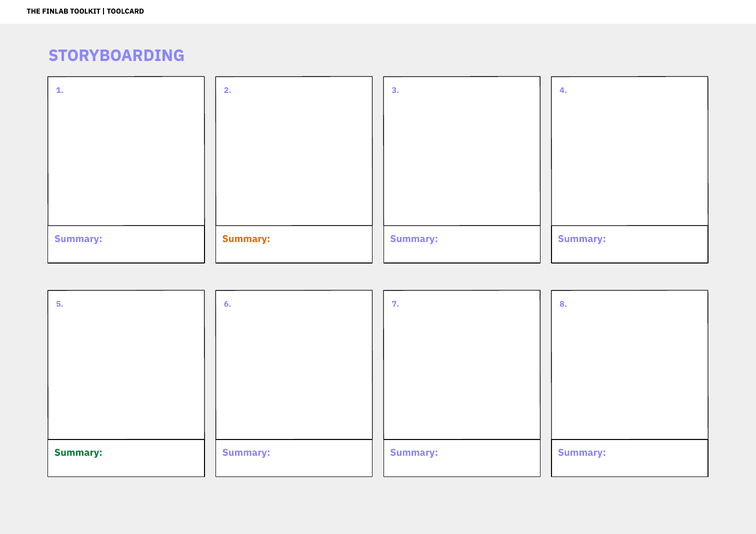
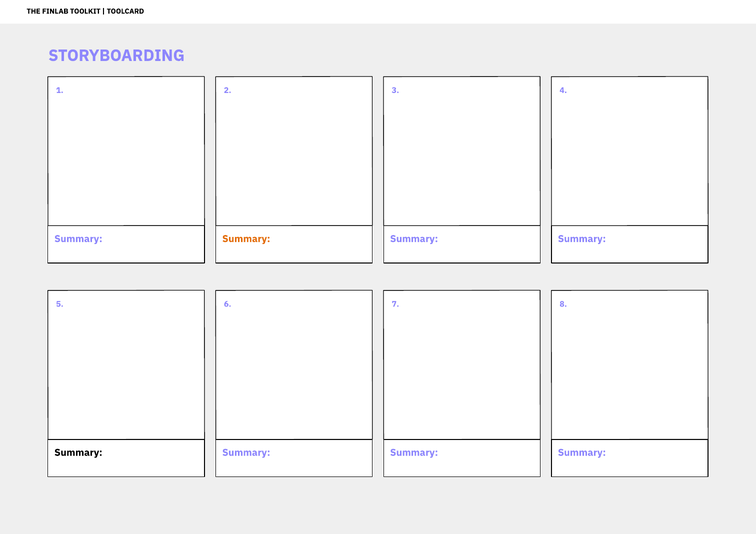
Summary at (78, 453) colour: green -> black
